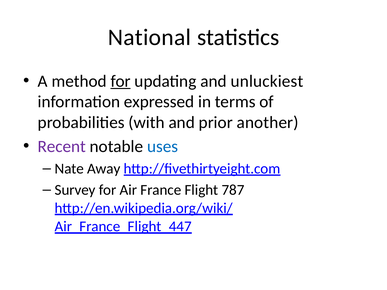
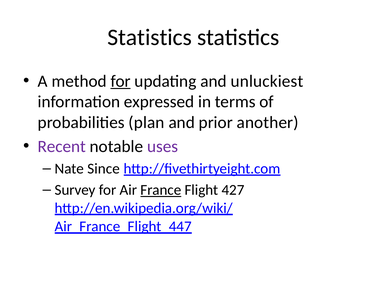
National at (149, 37): National -> Statistics
with: with -> plan
uses colour: blue -> purple
Away: Away -> Since
France underline: none -> present
787: 787 -> 427
